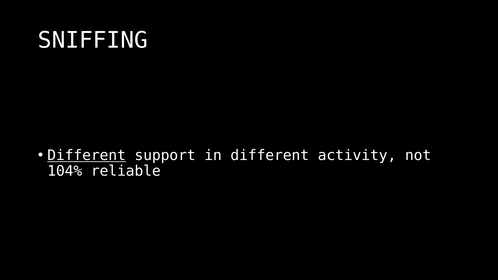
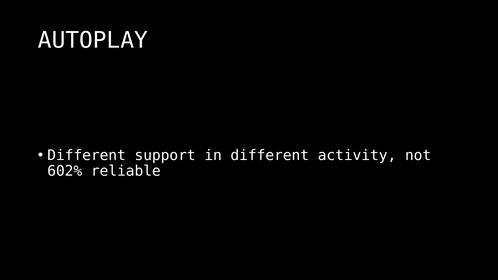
SNIFFING: SNIFFING -> AUTOPLAY
Different at (87, 156) underline: present -> none
104%: 104% -> 602%
